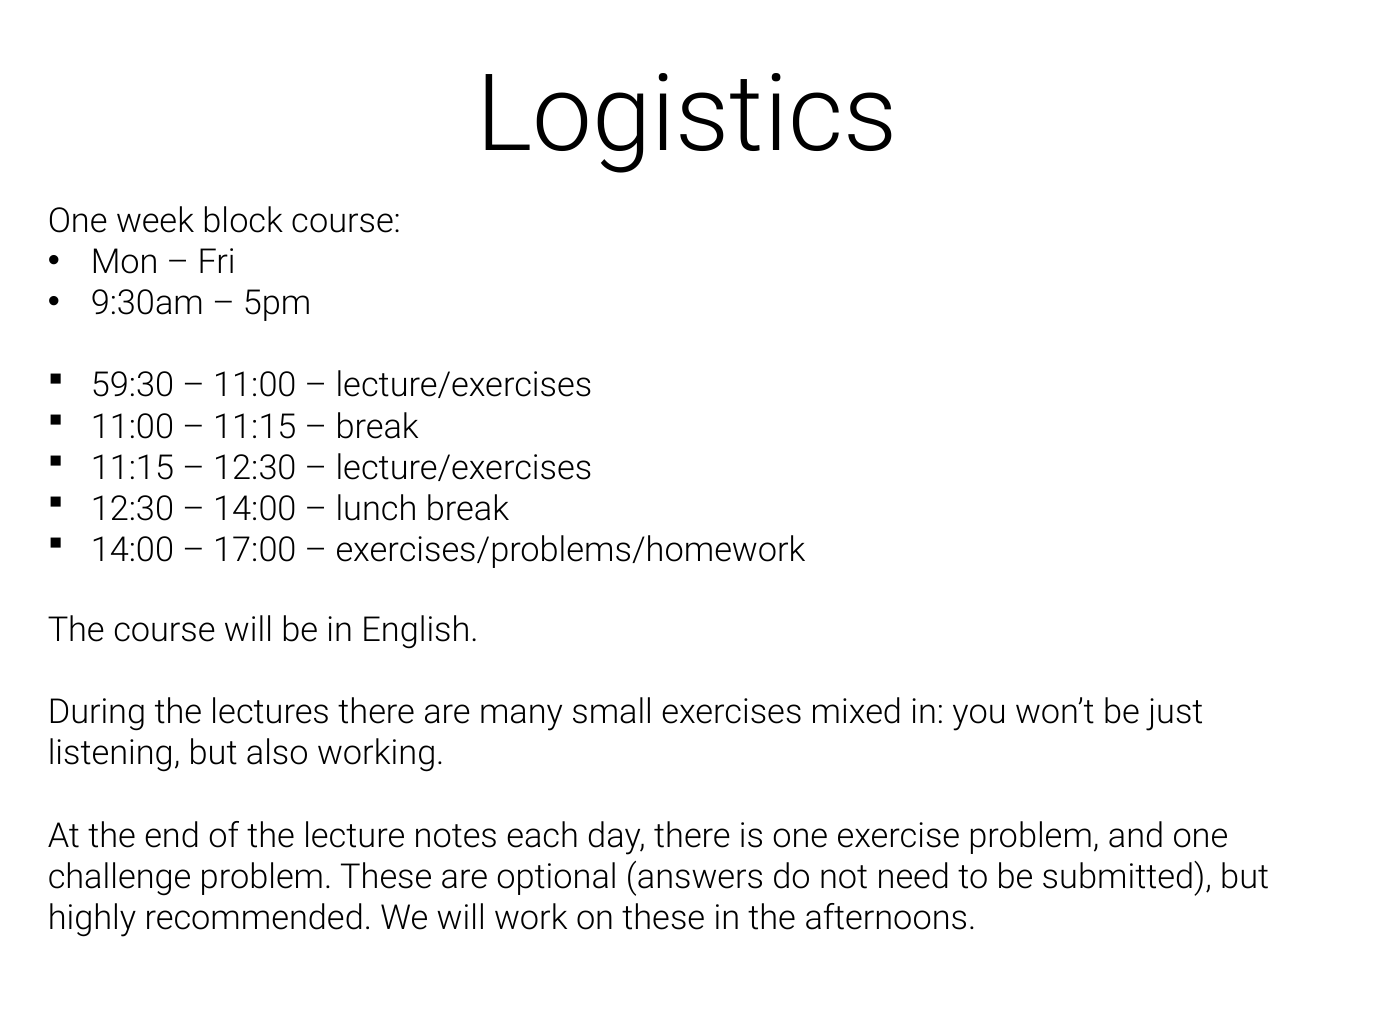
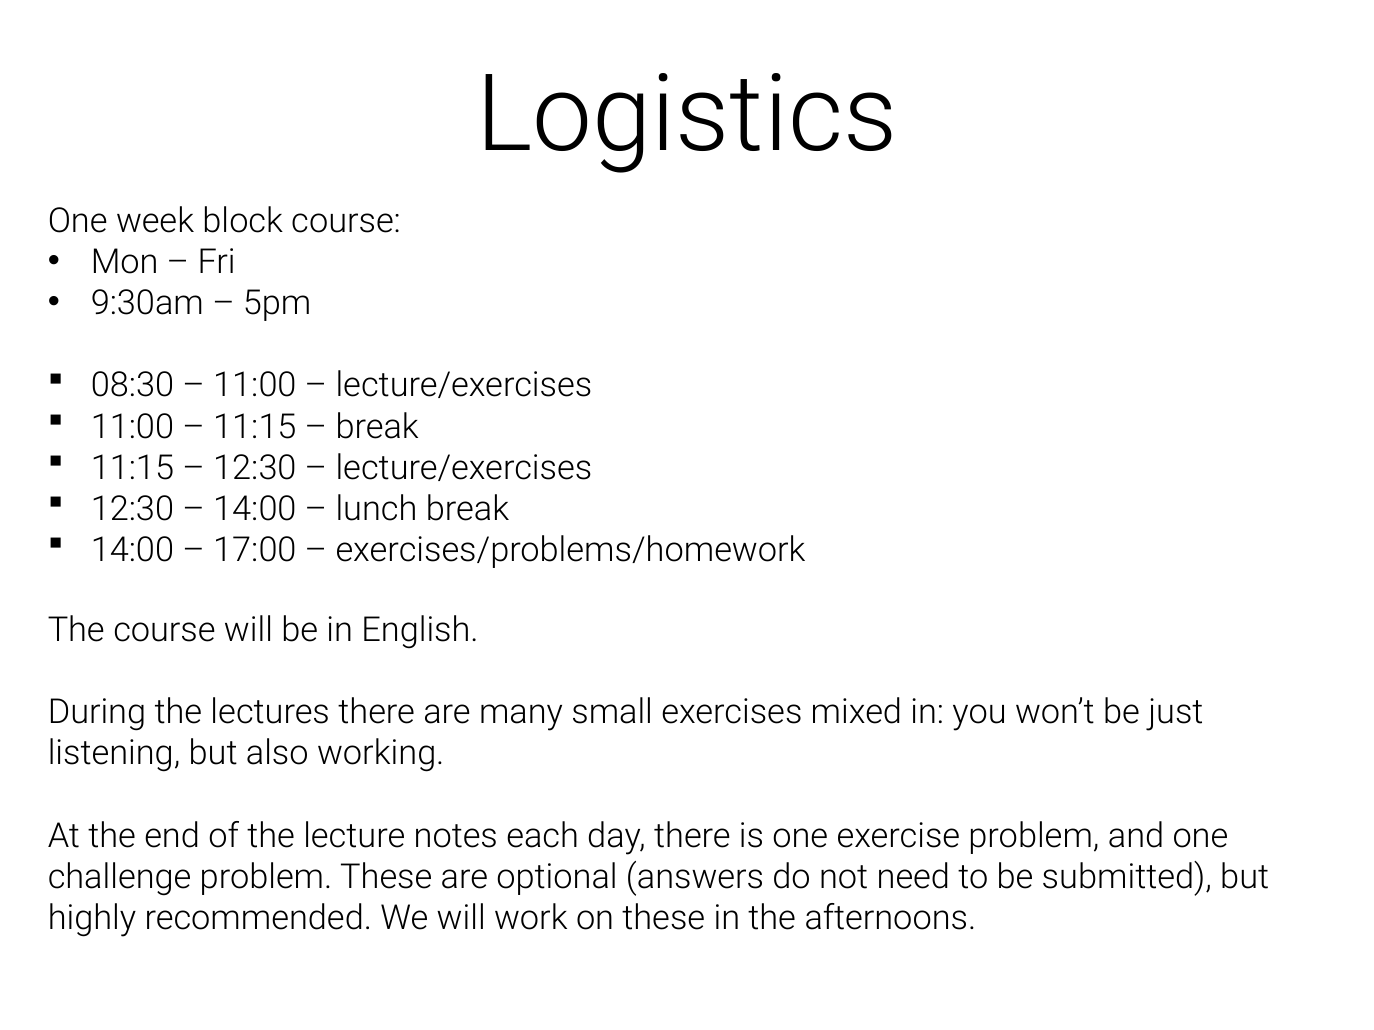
59:30: 59:30 -> 08:30
